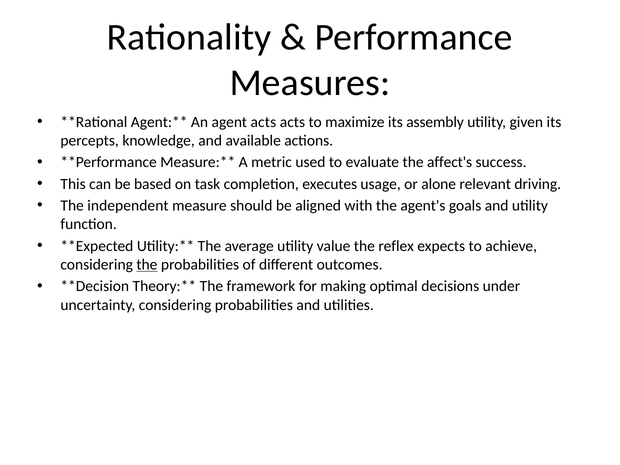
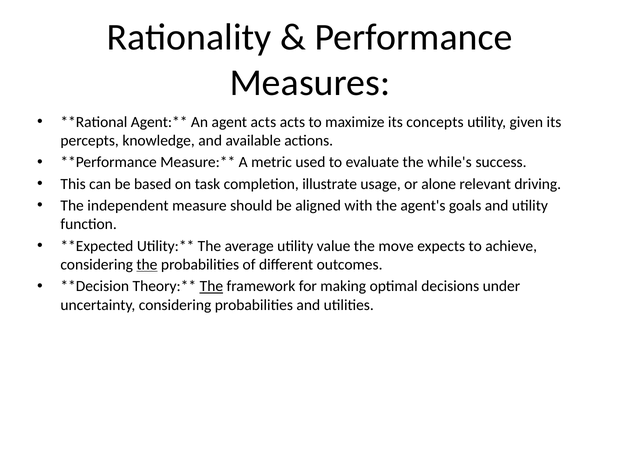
assembly: assembly -> concepts
affect's: affect's -> while's
executes: executes -> illustrate
reflex: reflex -> move
The at (211, 286) underline: none -> present
